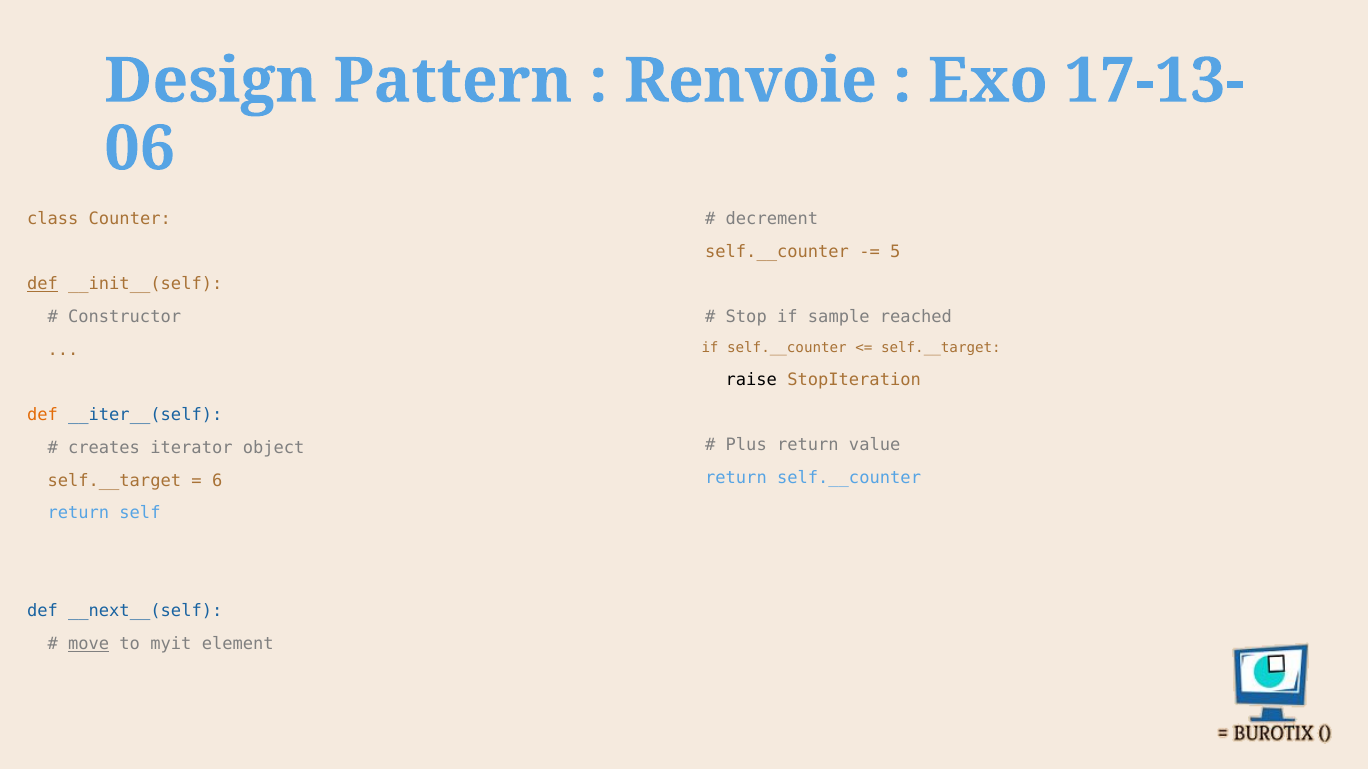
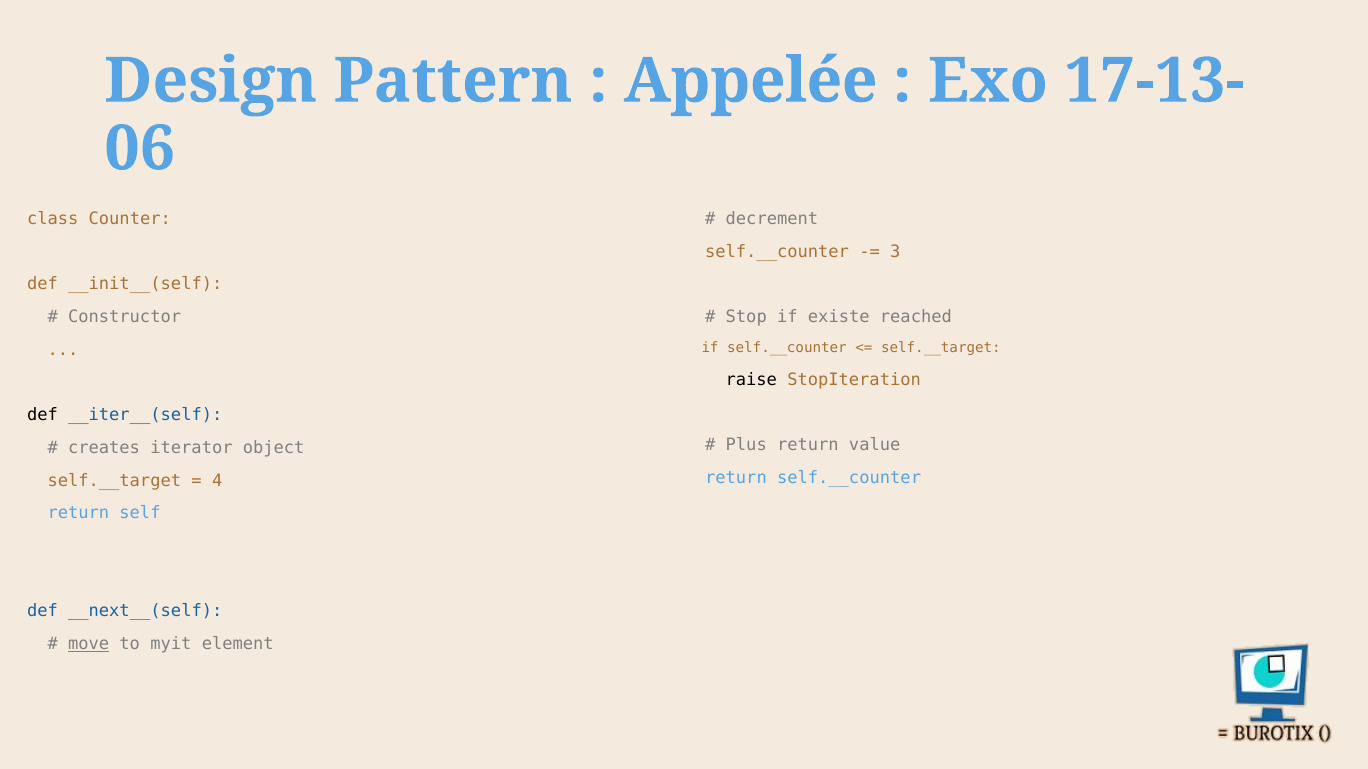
Renvoie: Renvoie -> Appelée
5: 5 -> 3
def at (42, 285) underline: present -> none
sample: sample -> existe
def at (42, 415) colour: orange -> black
6: 6 -> 4
